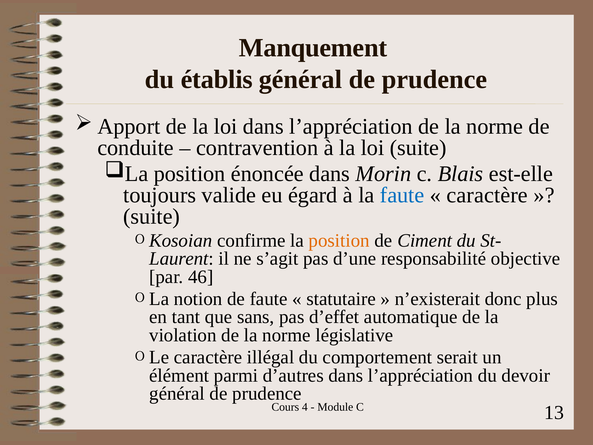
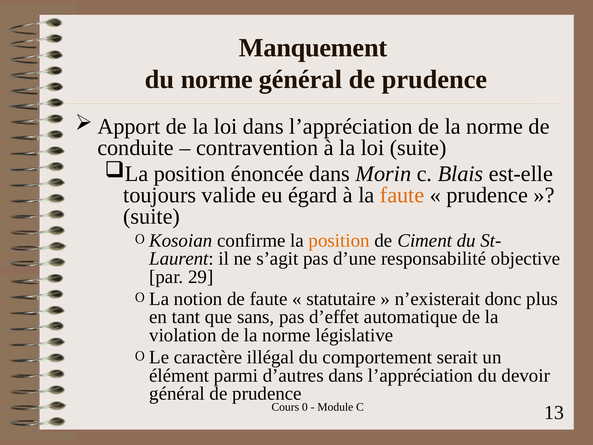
du établis: établis -> norme
faute at (402, 195) colour: blue -> orange
caractère at (487, 195): caractère -> prudence
46: 46 -> 29
4: 4 -> 0
